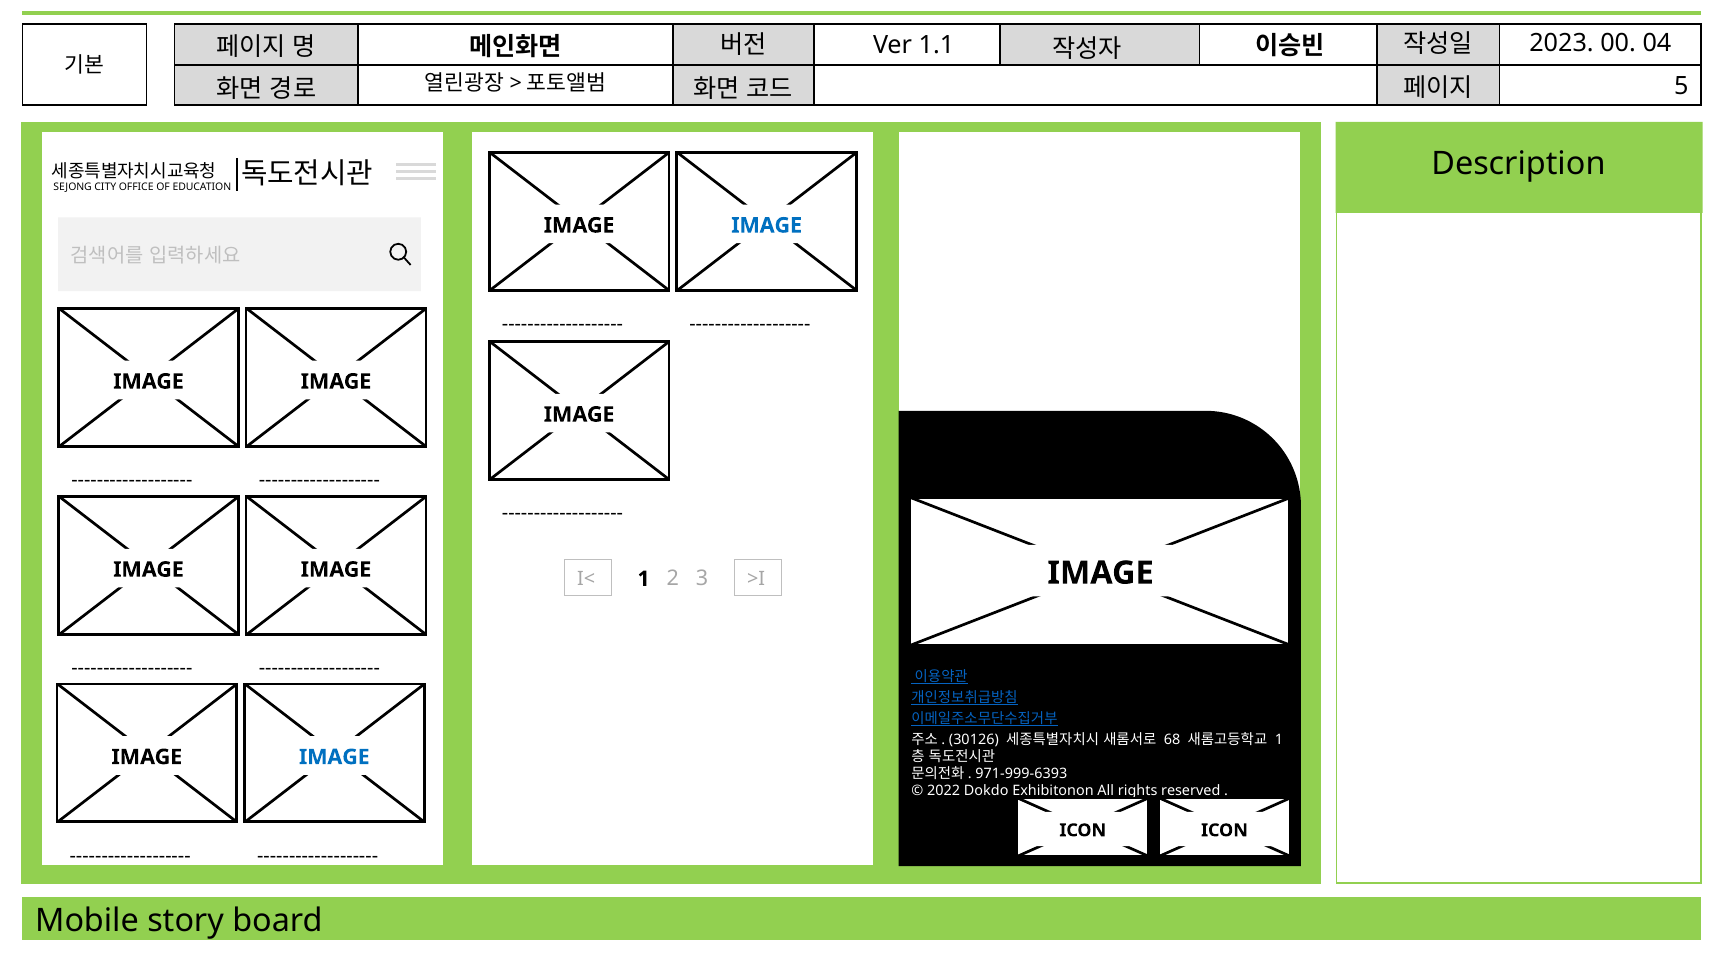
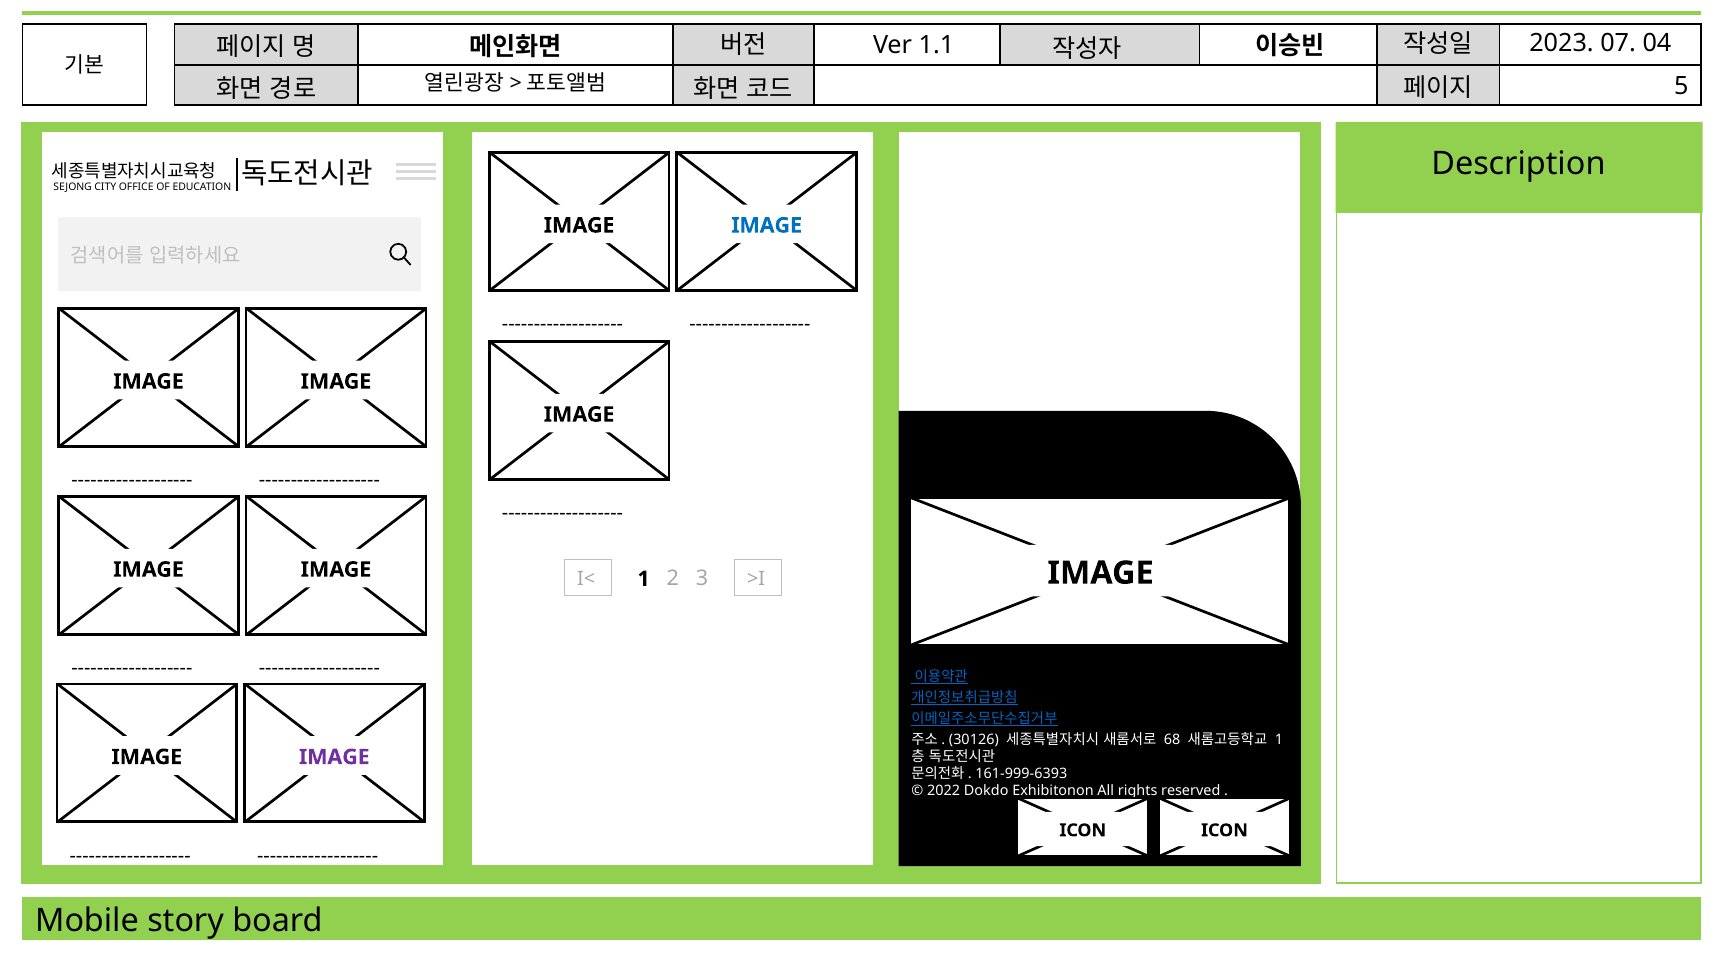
00: 00 -> 07
IMAGE at (334, 757) colour: blue -> purple
971-999-6393: 971-999-6393 -> 161-999-6393
